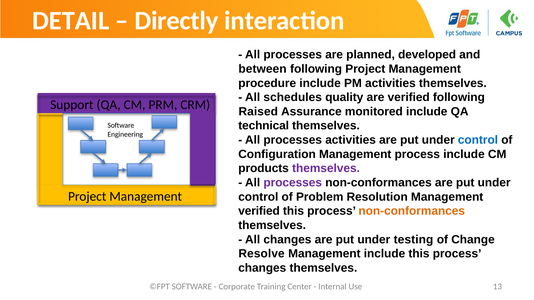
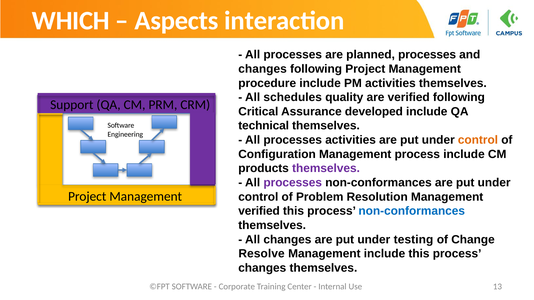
DETAIL: DETAIL -> WHICH
Directly: Directly -> Aspects
planned developed: developed -> processes
between at (263, 69): between -> changes
Raised: Raised -> Critical
monitored: monitored -> developed
control at (478, 140) colour: blue -> orange
non-conformances at (412, 211) colour: orange -> blue
